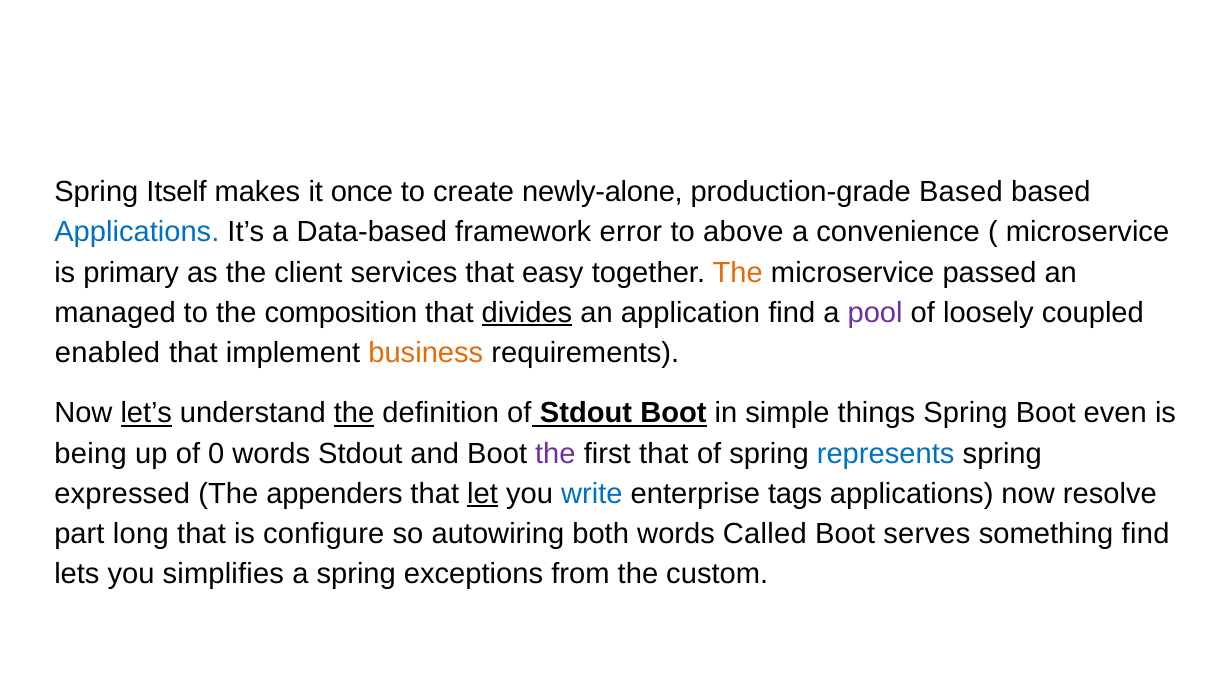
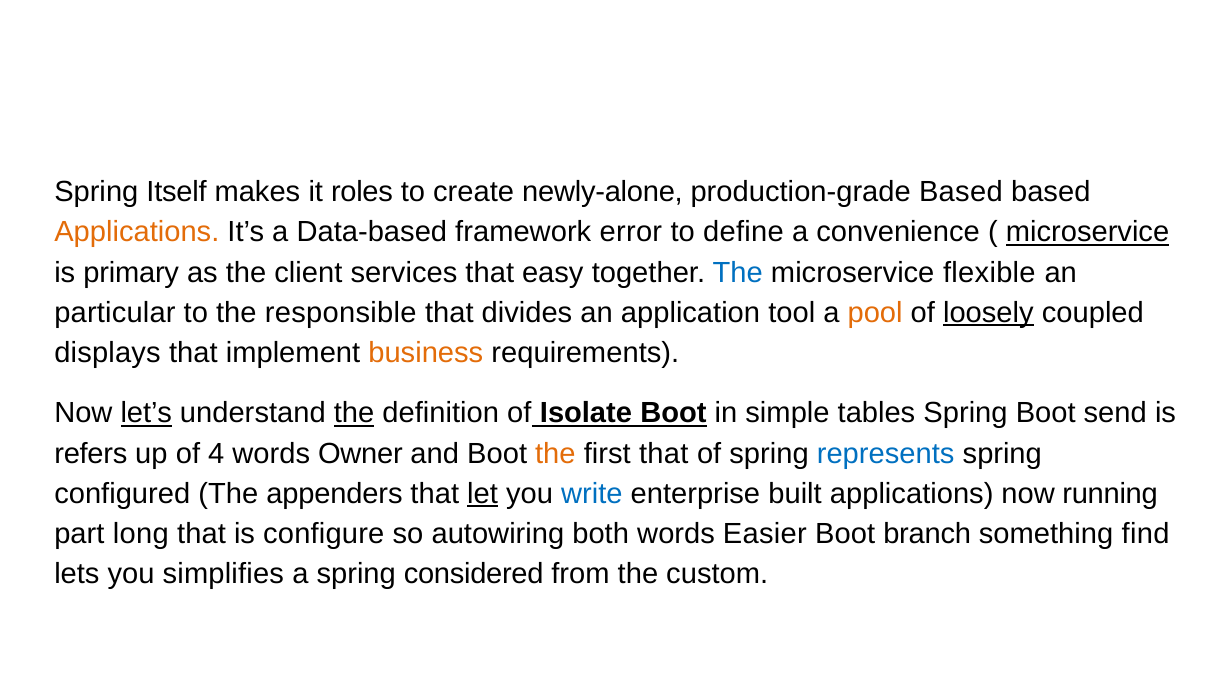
once: once -> roles
Applications at (137, 232) colour: blue -> orange
above: above -> define
microservice at (1088, 232) underline: none -> present
The at (738, 272) colour: orange -> blue
passed: passed -> flexible
managed: managed -> particular
composition: composition -> responsible
divides underline: present -> none
application find: find -> tool
pool colour: purple -> orange
loosely underline: none -> present
enabled: enabled -> displays
of Stdout: Stdout -> Isolate
things: things -> tables
even: even -> send
being: being -> refers
0: 0 -> 4
words Stdout: Stdout -> Owner
the at (555, 453) colour: purple -> orange
expressed: expressed -> configured
tags: tags -> built
resolve: resolve -> running
Called: Called -> Easier
serves: serves -> branch
exceptions: exceptions -> considered
